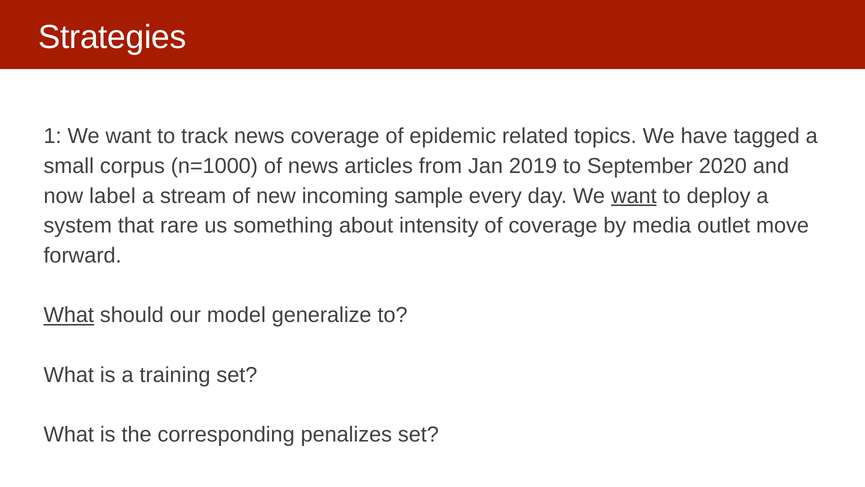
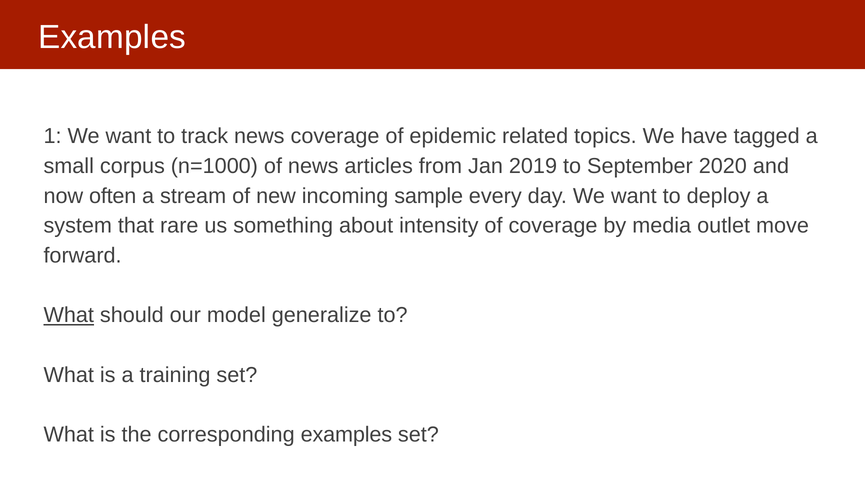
Strategies at (112, 37): Strategies -> Examples
label: label -> often
want at (634, 196) underline: present -> none
corresponding penalizes: penalizes -> examples
